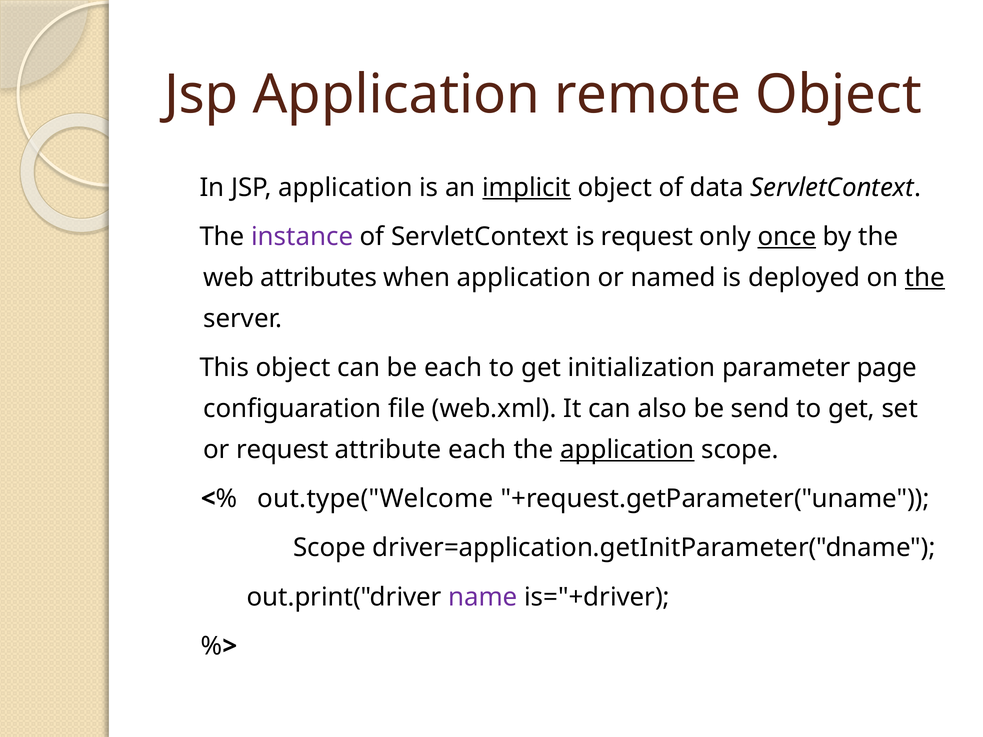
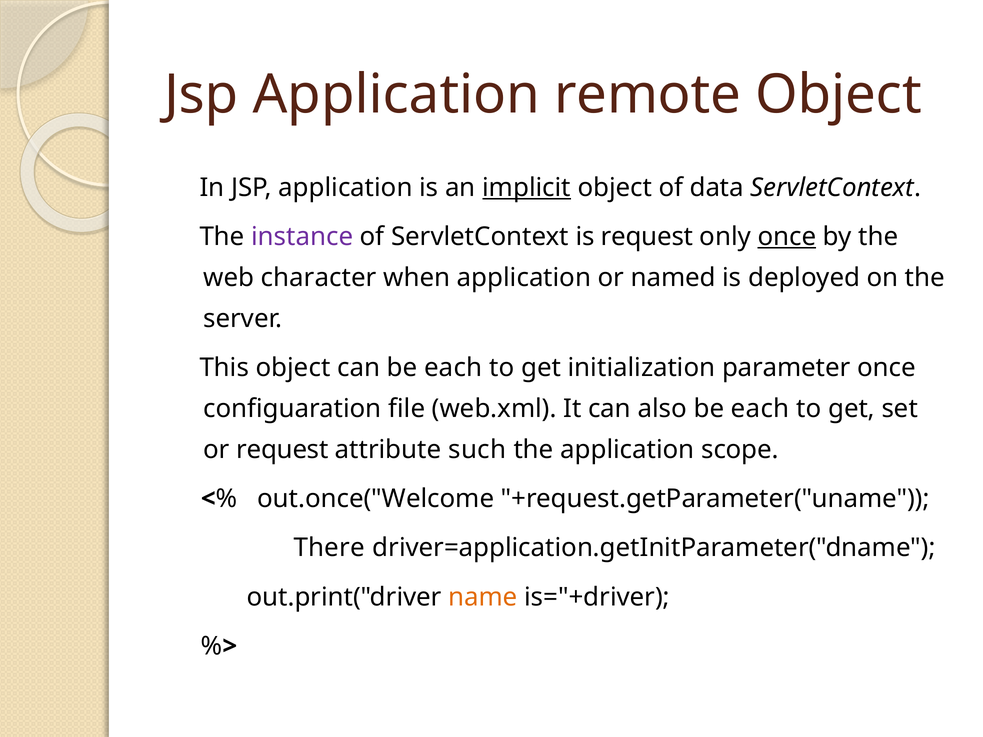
attributes: attributes -> character
the at (925, 278) underline: present -> none
parameter page: page -> once
also be send: send -> each
attribute each: each -> such
application at (627, 450) underline: present -> none
out.type("Welcome: out.type("Welcome -> out.once("Welcome
Scope at (329, 548): Scope -> There
name colour: purple -> orange
